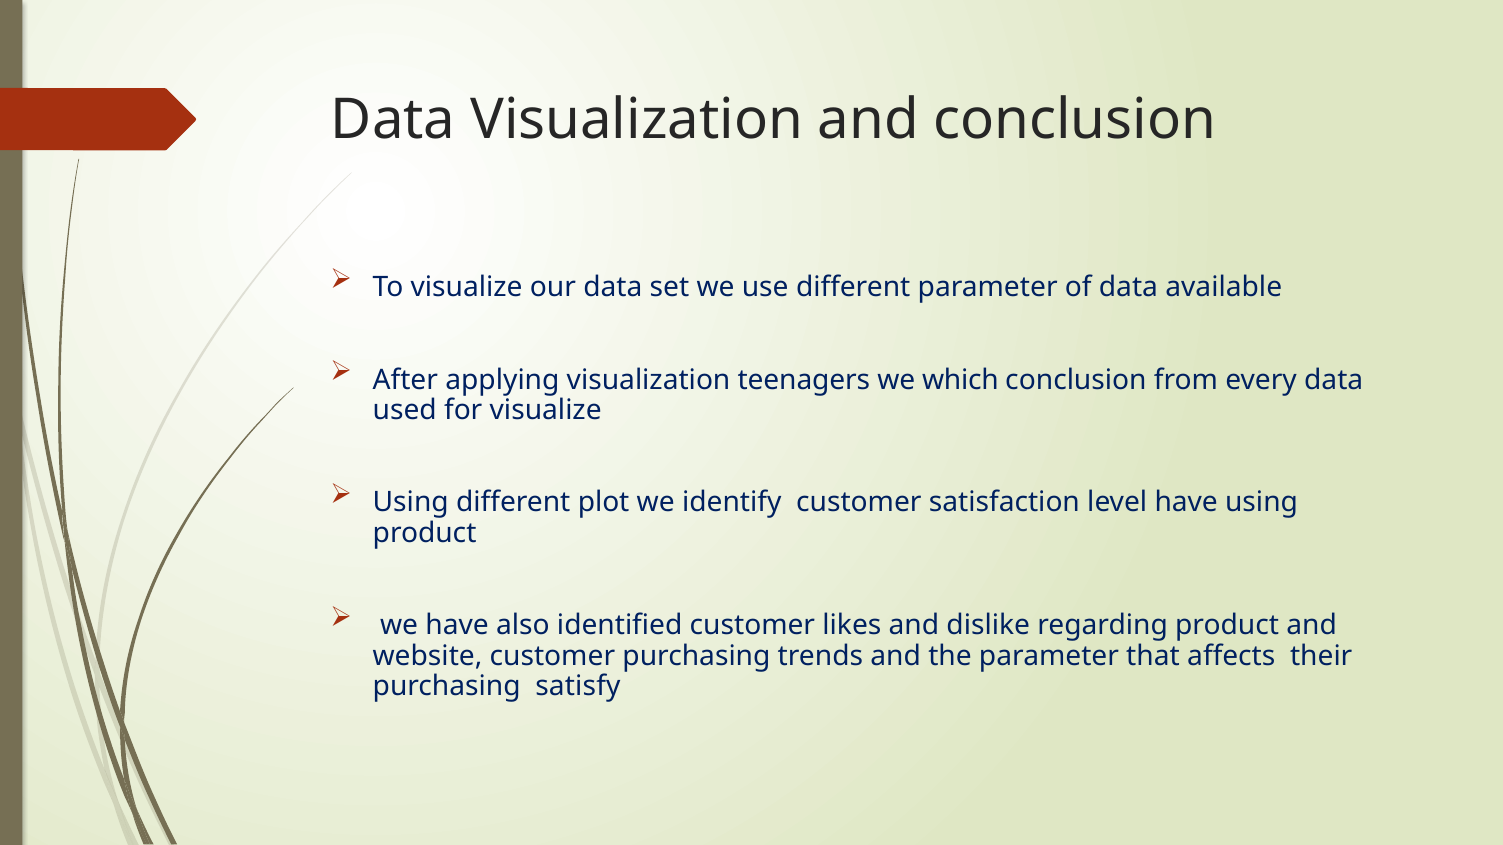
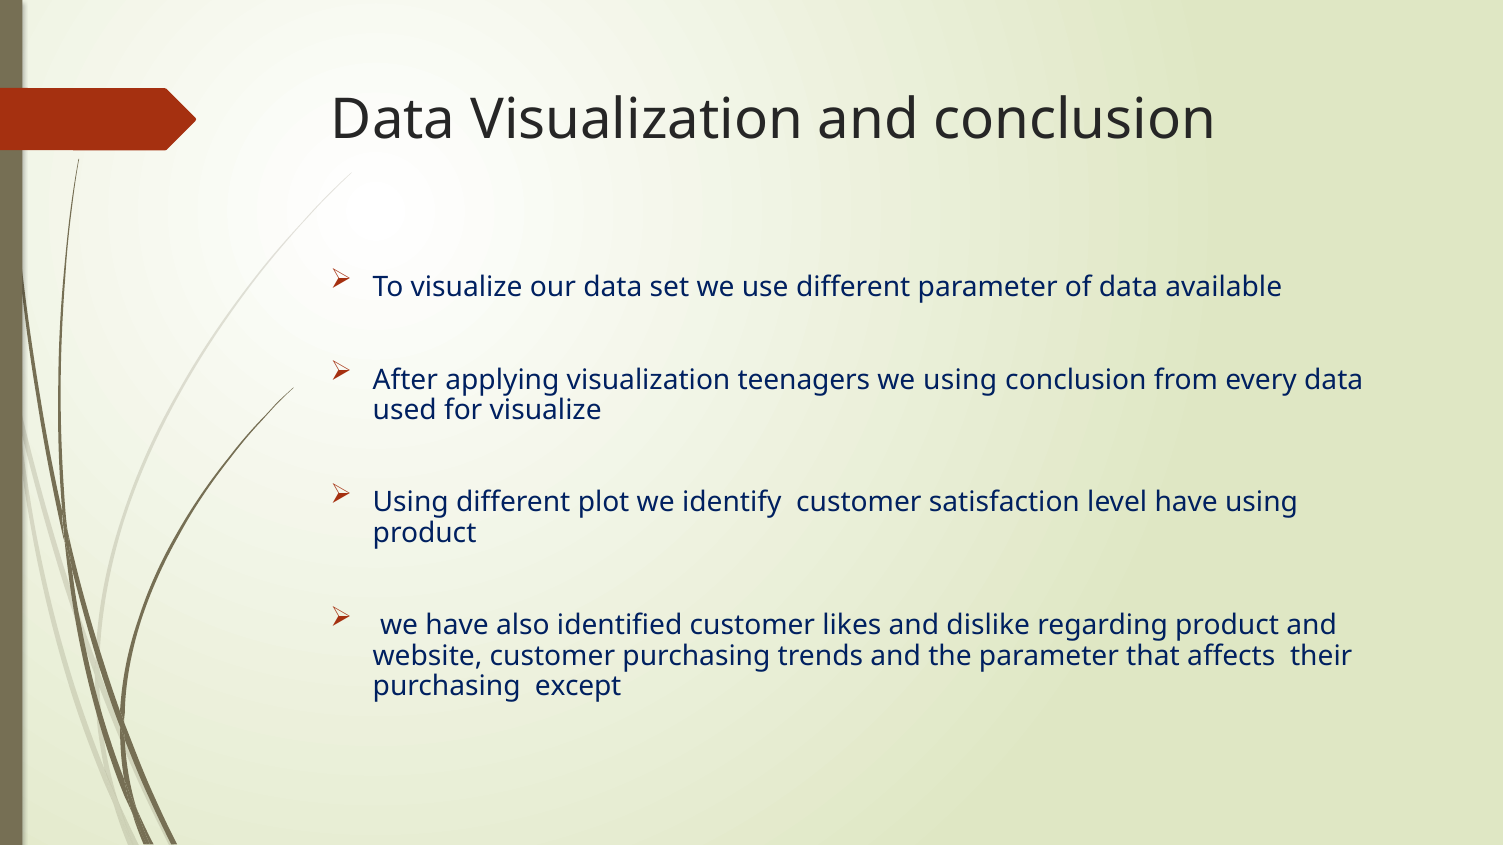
we which: which -> using
satisfy: satisfy -> except
